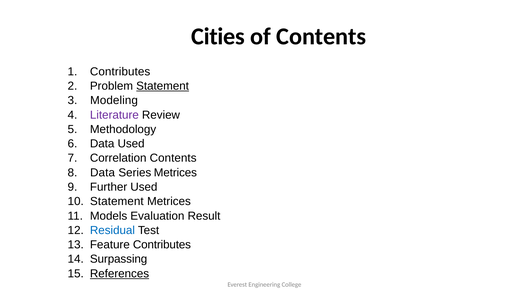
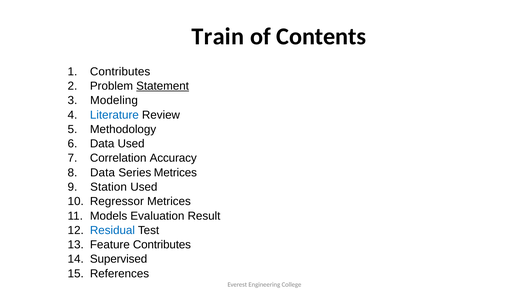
Cities: Cities -> Train
Literature colour: purple -> blue
Correlation Contents: Contents -> Accuracy
Further: Further -> Station
Statement at (117, 201): Statement -> Regressor
Surpassing: Surpassing -> Supervised
References underline: present -> none
